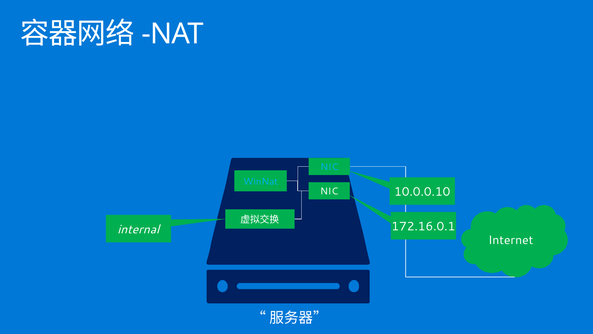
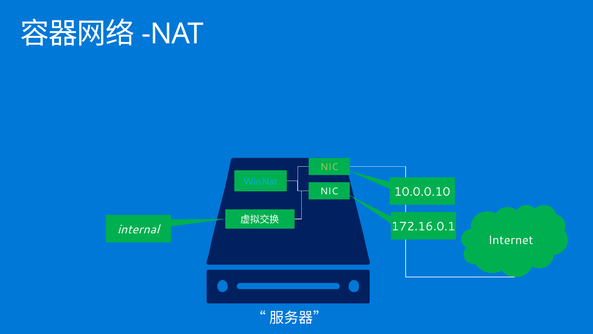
NIC at (329, 167) colour: light blue -> light green
